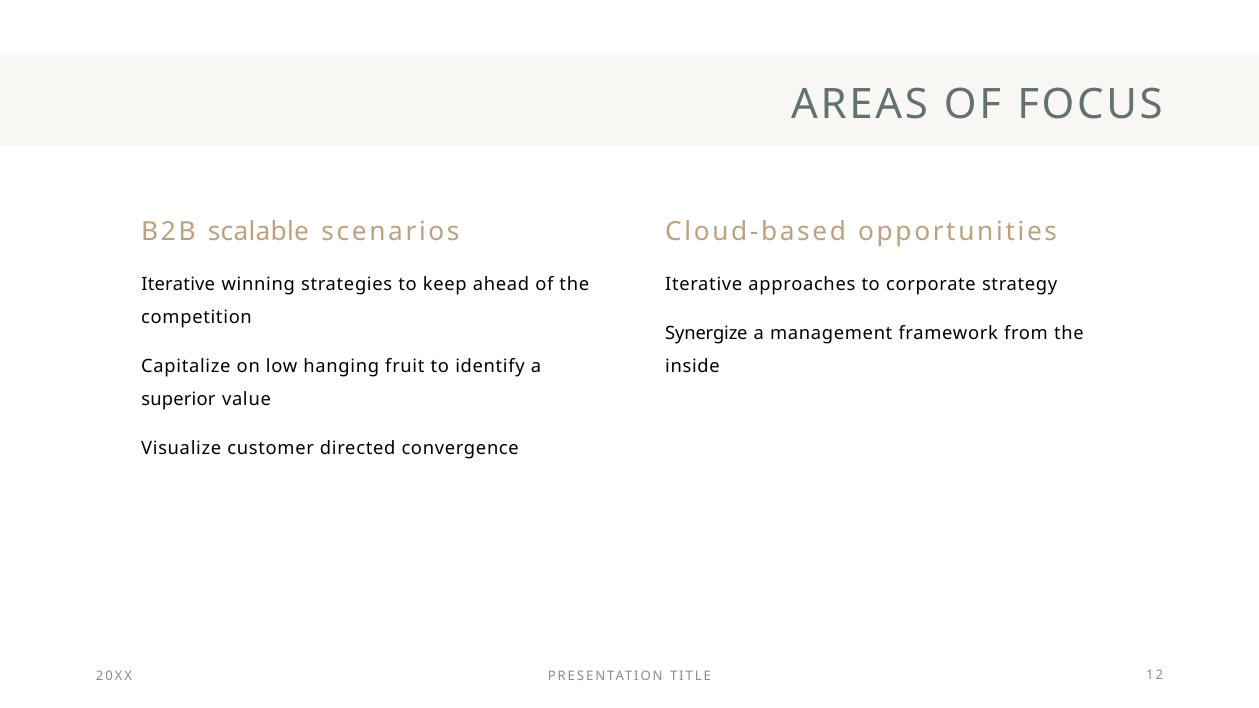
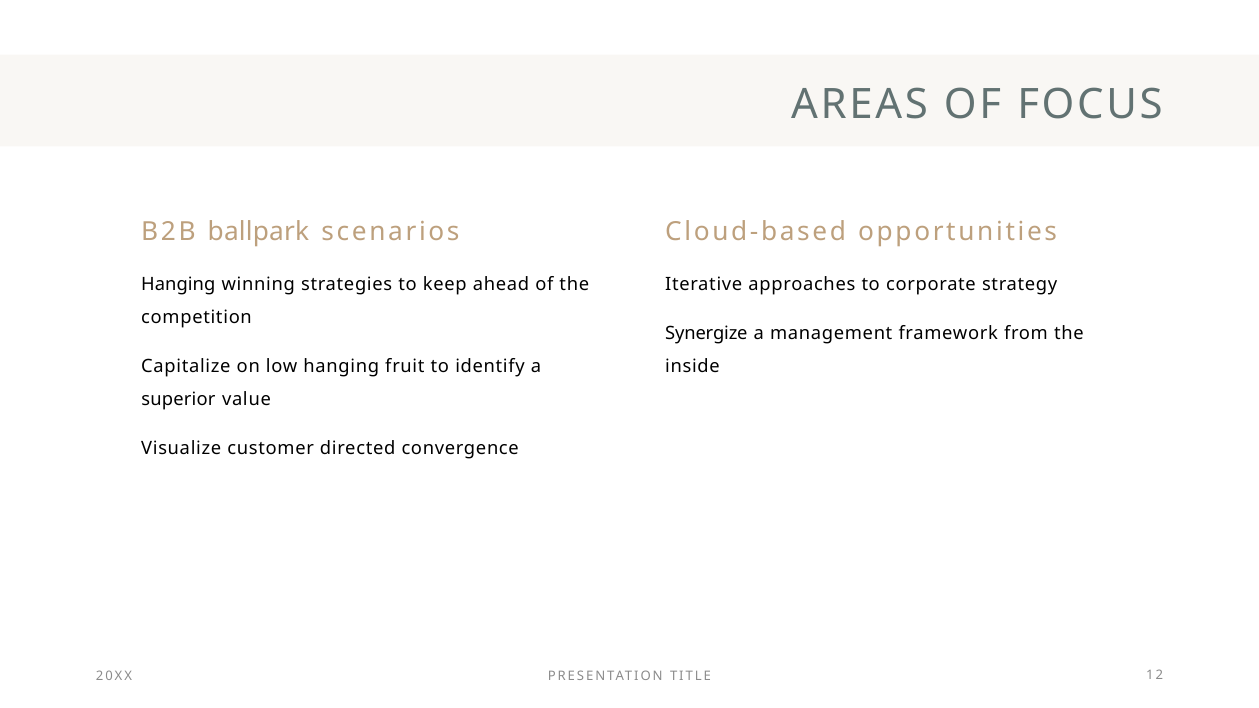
scalable: scalable -> ballpark
Iterative at (178, 285): Iterative -> Hanging
